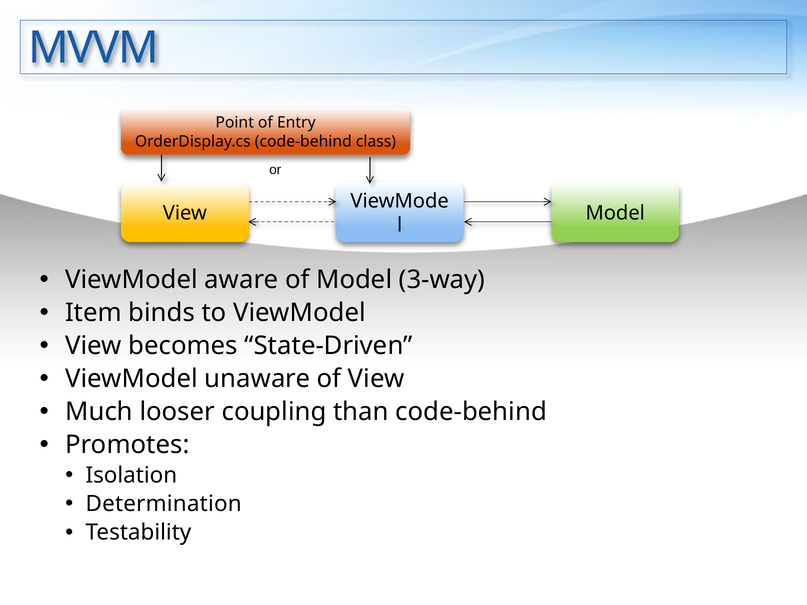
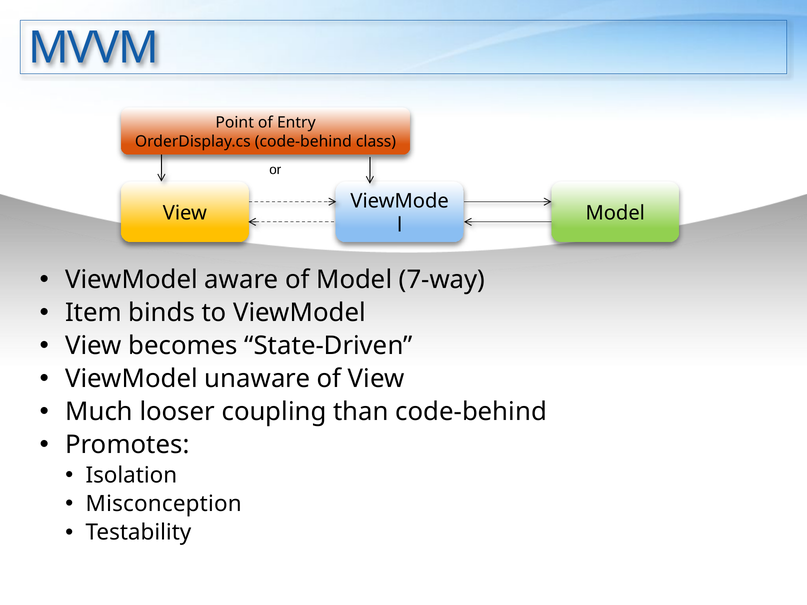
3-way: 3-way -> 7-way
Determination: Determination -> Misconception
